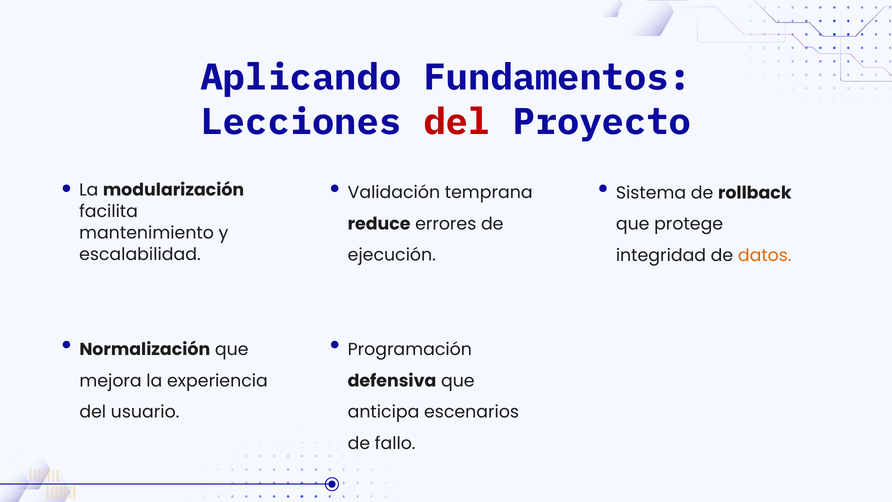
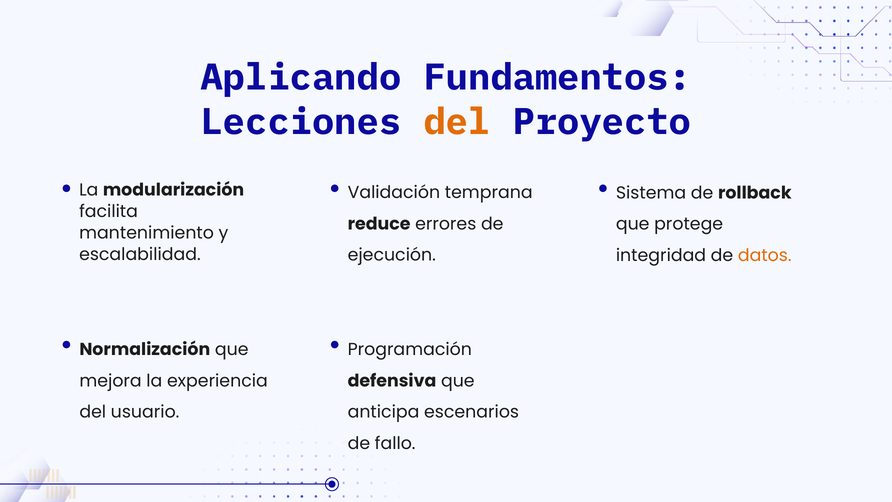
del at (457, 122) colour: red -> orange
